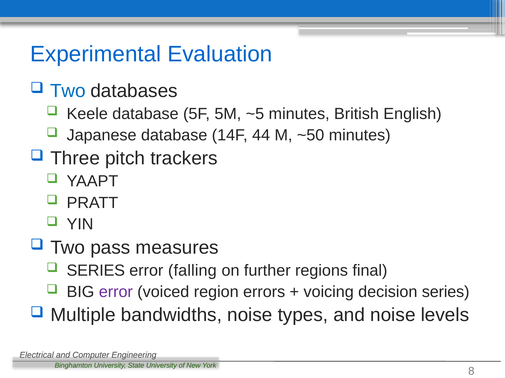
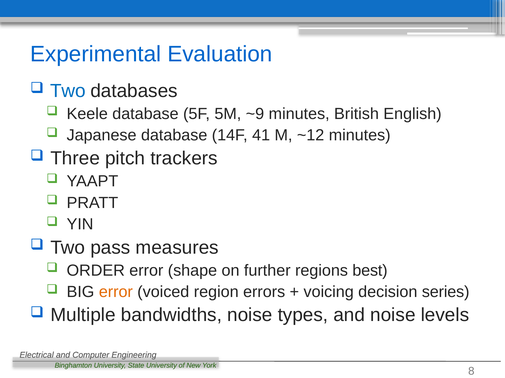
~5: ~5 -> ~9
44: 44 -> 41
~50: ~50 -> ~12
SERIES at (96, 271): SERIES -> ORDER
falling: falling -> shape
final: final -> best
error at (116, 292) colour: purple -> orange
